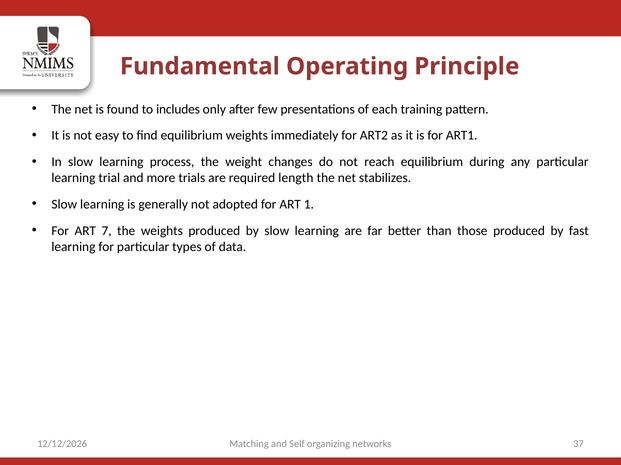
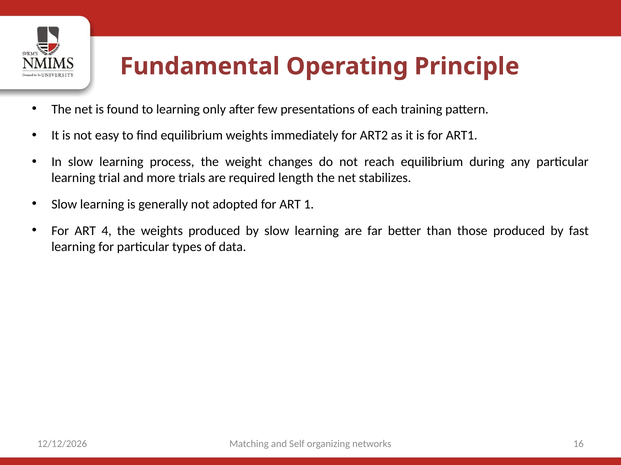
to includes: includes -> learning
7: 7 -> 4
37: 37 -> 16
